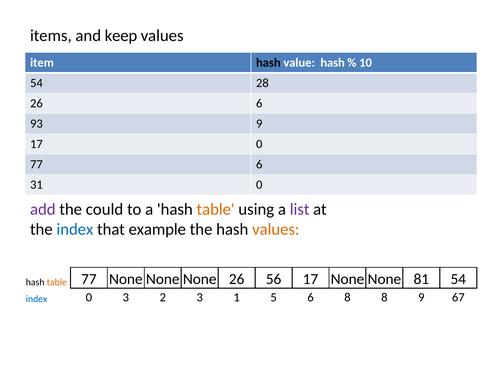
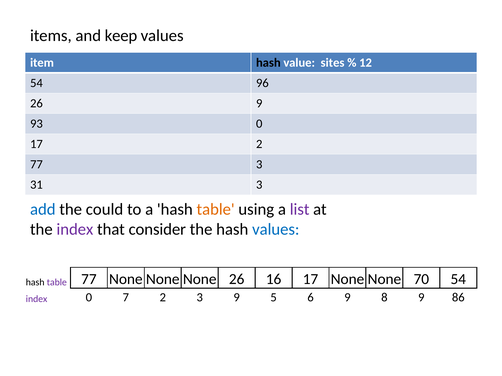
value hash: hash -> sites
10: 10 -> 12
28: 28 -> 96
26 6: 6 -> 9
93 9: 9 -> 0
17 0: 0 -> 2
77 6: 6 -> 3
31 0: 0 -> 3
add colour: purple -> blue
index at (75, 230) colour: blue -> purple
example: example -> consider
values at (276, 230) colour: orange -> blue
table at (57, 283) colour: orange -> purple
56: 56 -> 16
81: 81 -> 70
index at (37, 300) colour: blue -> purple
0 3: 3 -> 7
3 1: 1 -> 9
6 8: 8 -> 9
67: 67 -> 86
